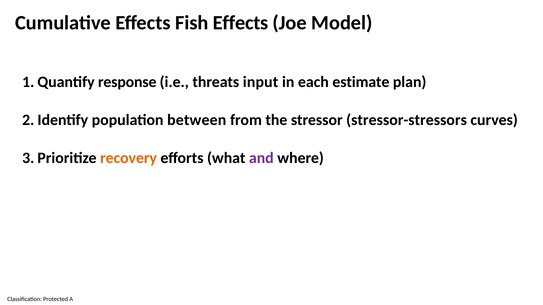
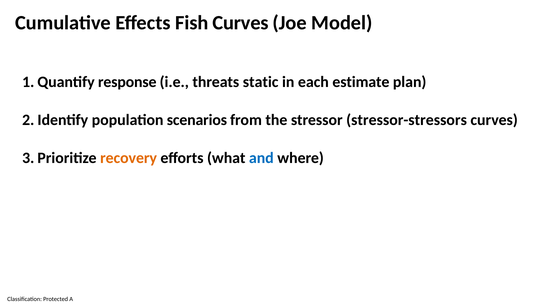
Fish Effects: Effects -> Curves
input: input -> static
between: between -> scenarios
and colour: purple -> blue
